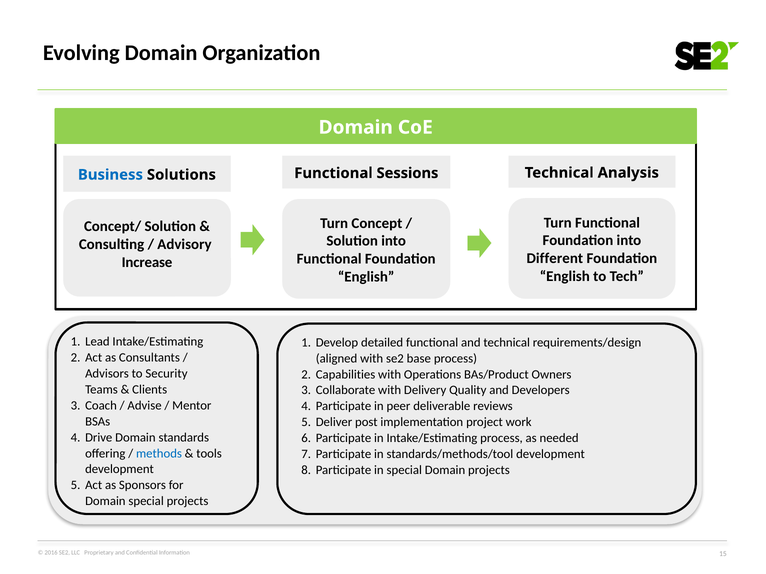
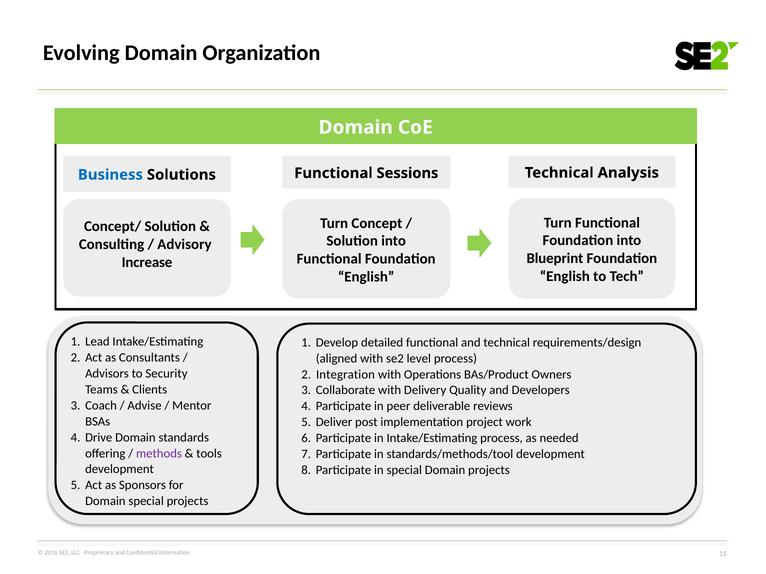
Different: Different -> Blueprint
base: base -> level
Capabilities: Capabilities -> Integration
methods colour: blue -> purple
